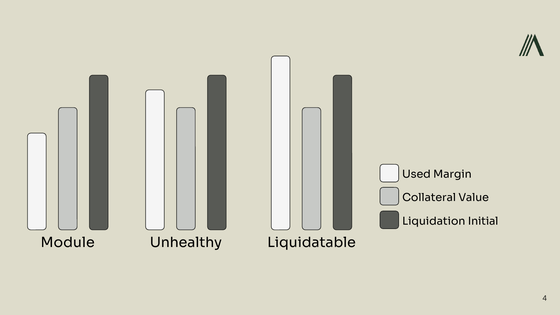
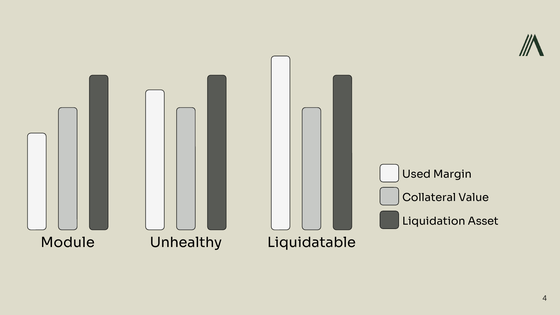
Initial: Initial -> Asset
